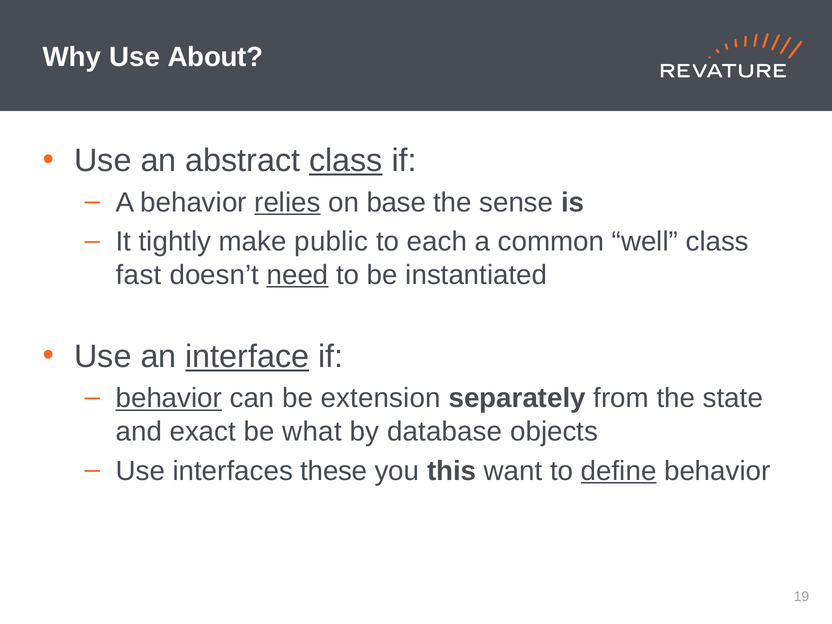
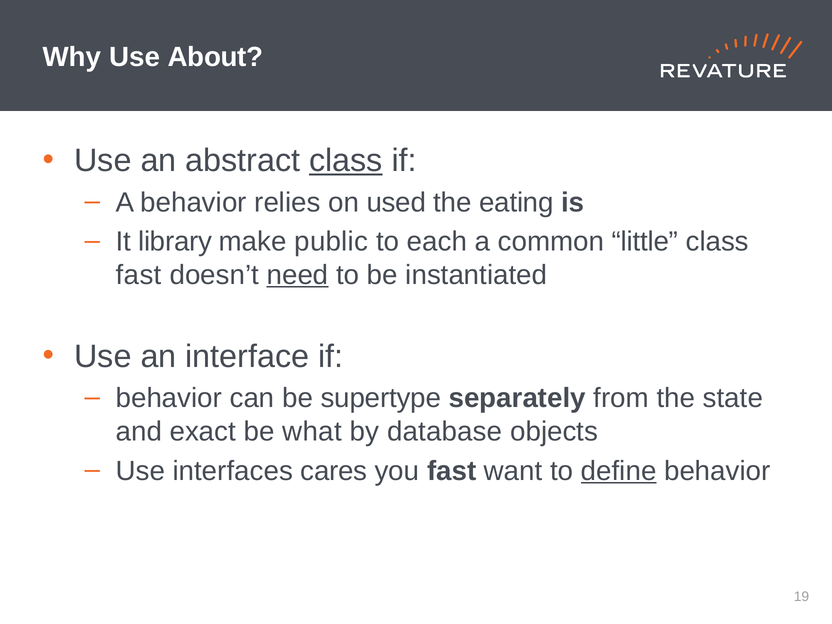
relies underline: present -> none
base: base -> used
sense: sense -> eating
tightly: tightly -> library
well: well -> little
interface underline: present -> none
behavior at (169, 398) underline: present -> none
extension: extension -> supertype
these: these -> cares
you this: this -> fast
